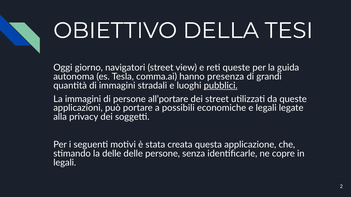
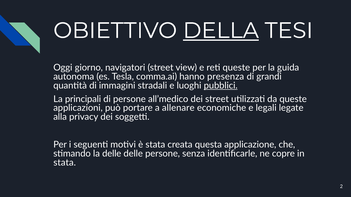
DELLA underline: none -> present
La immagini: immagini -> principali
all’portare: all’portare -> all’medico
possibili: possibili -> allenare
legali at (65, 163): legali -> stata
